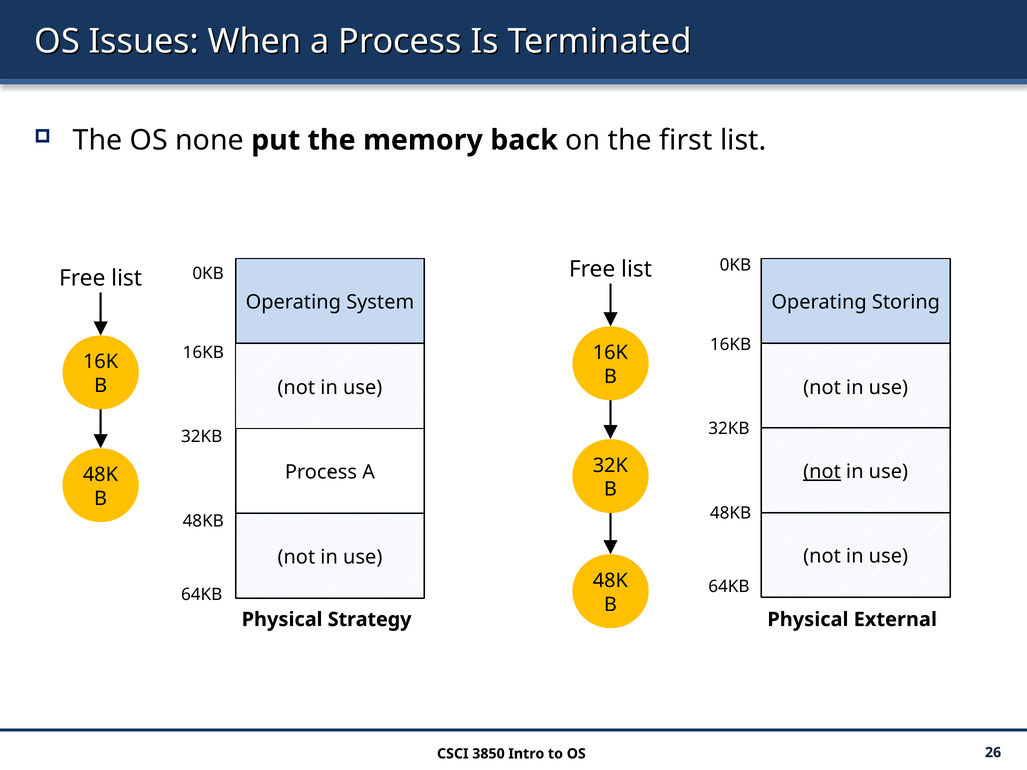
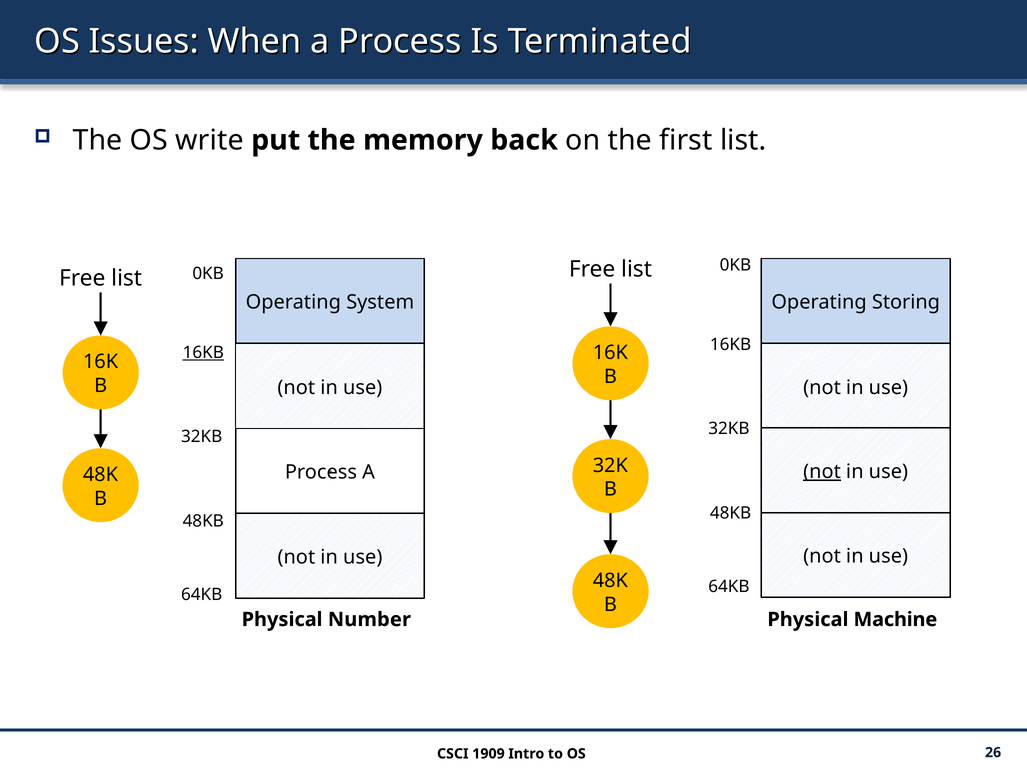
none: none -> write
16KB at (203, 353) underline: none -> present
Strategy: Strategy -> Number
External: External -> Machine
3850: 3850 -> 1909
